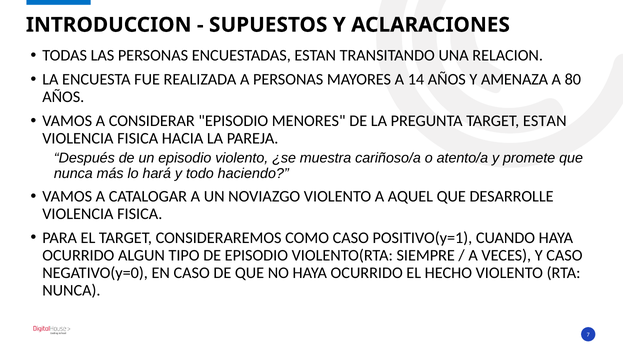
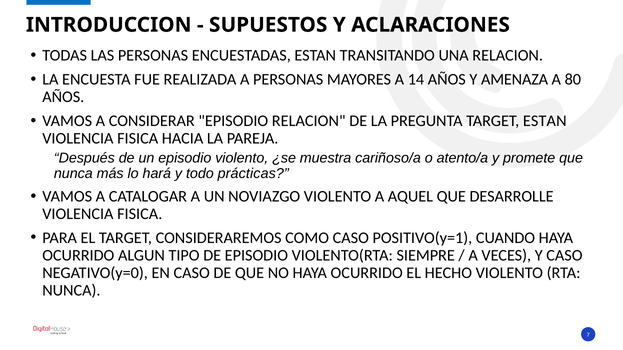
EPISODIO MENORES: MENORES -> RELACION
haciendo: haciendo -> prácticas
